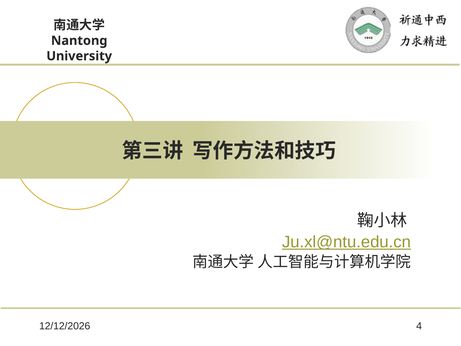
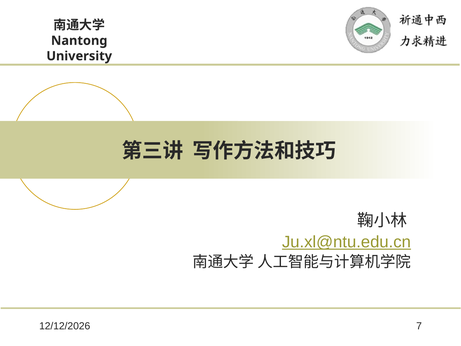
4: 4 -> 7
